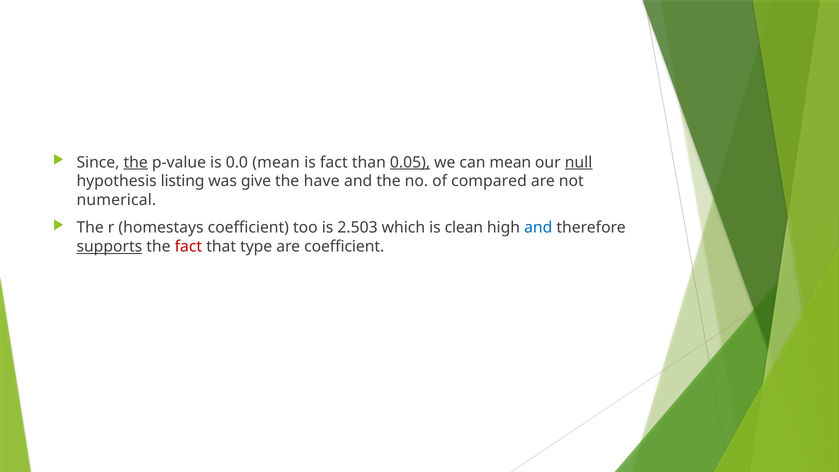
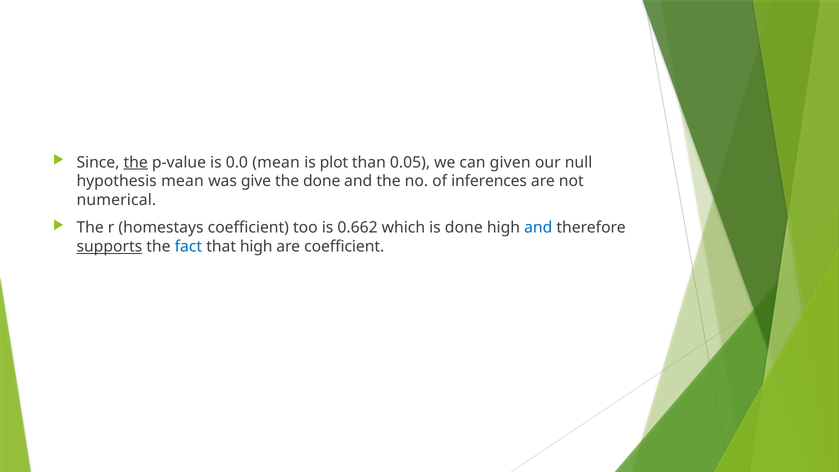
is fact: fact -> plot
0.05 underline: present -> none
can mean: mean -> given
null underline: present -> none
hypothesis listing: listing -> mean
the have: have -> done
compared: compared -> inferences
2.503: 2.503 -> 0.662
is clean: clean -> done
fact at (188, 247) colour: red -> blue
that type: type -> high
